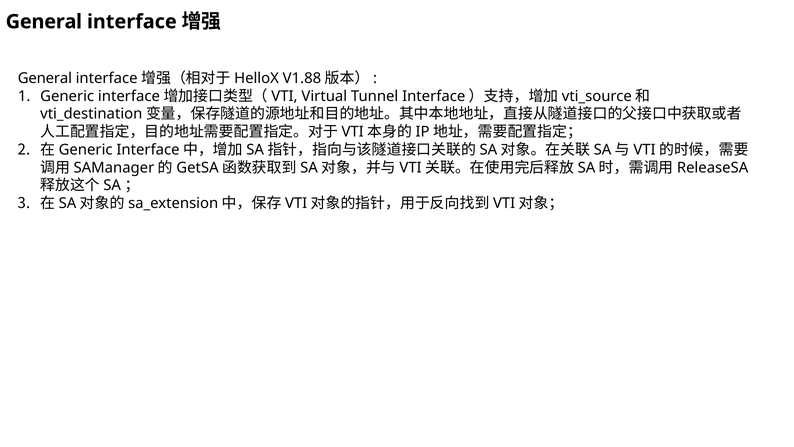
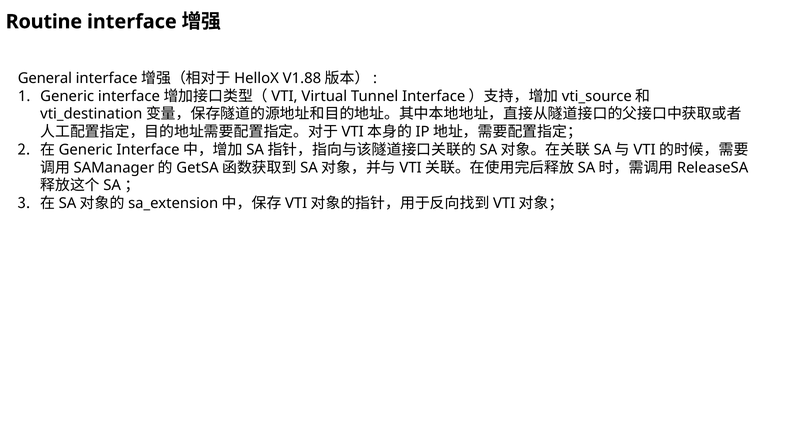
General at (44, 22): General -> Routine
